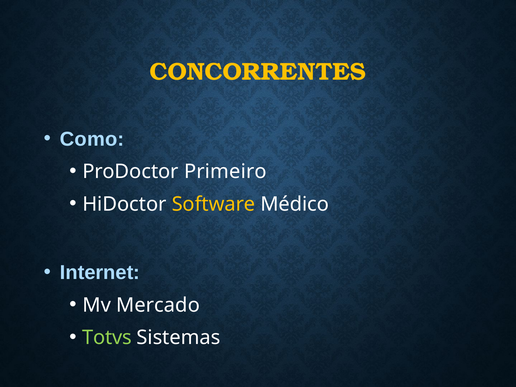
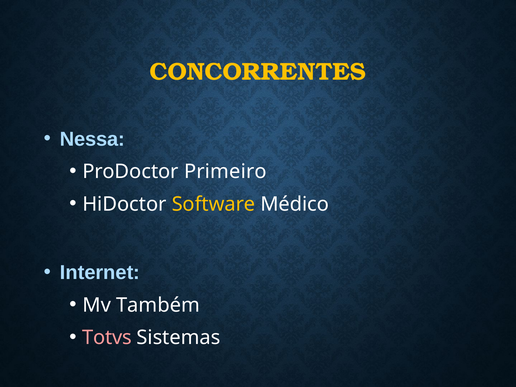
Como: Como -> Nessa
Mercado: Mercado -> Também
Totvs colour: light green -> pink
